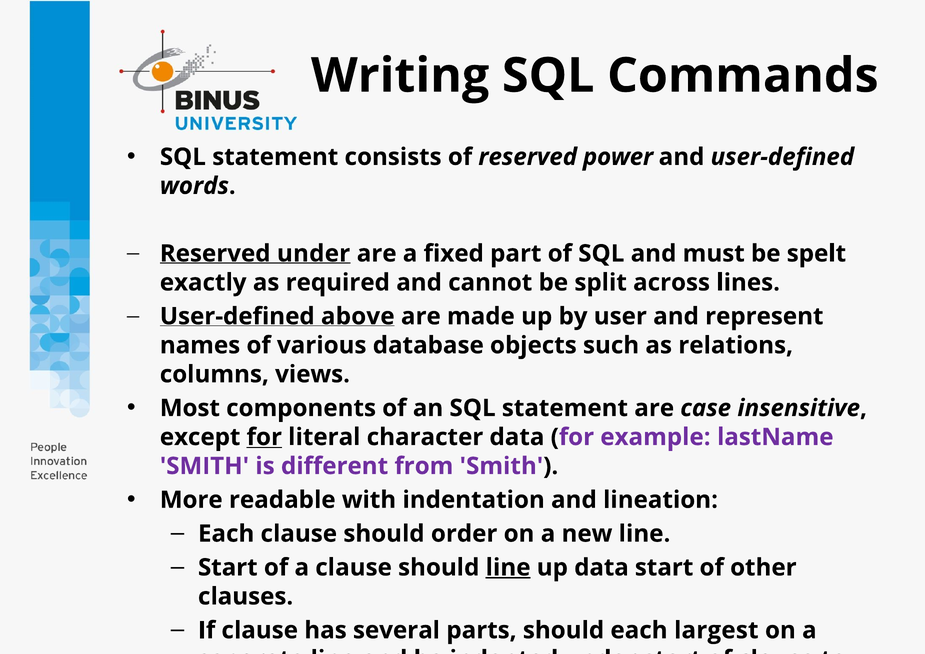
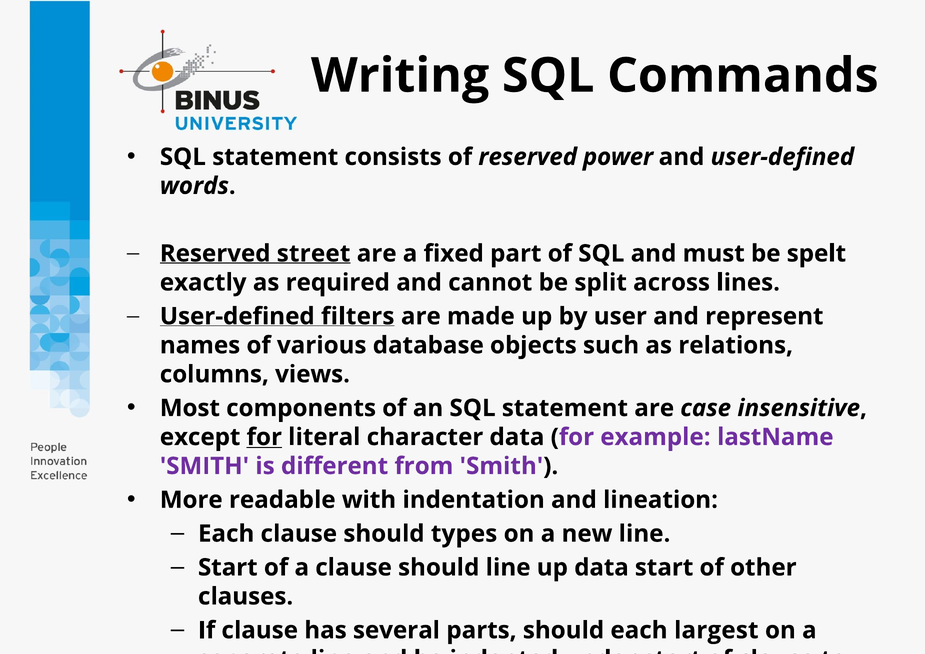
Reserved under: under -> street
above: above -> filters
order: order -> types
line at (508, 568) underline: present -> none
